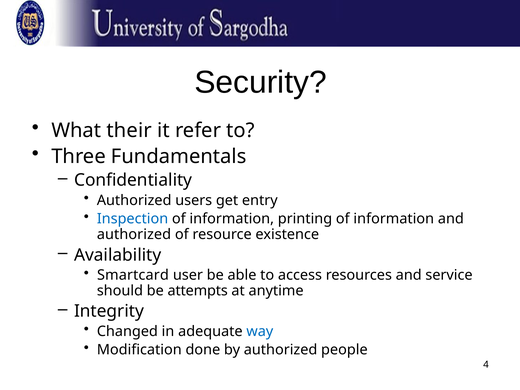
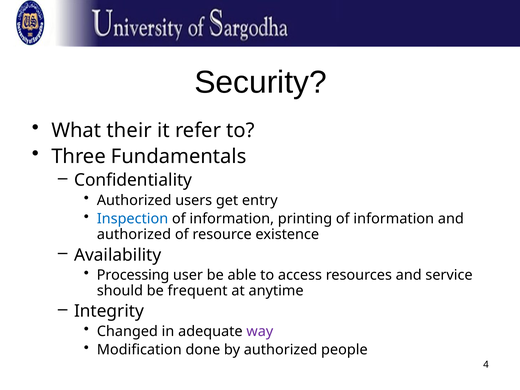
Smartcard: Smartcard -> Processing
attempts: attempts -> frequent
way colour: blue -> purple
